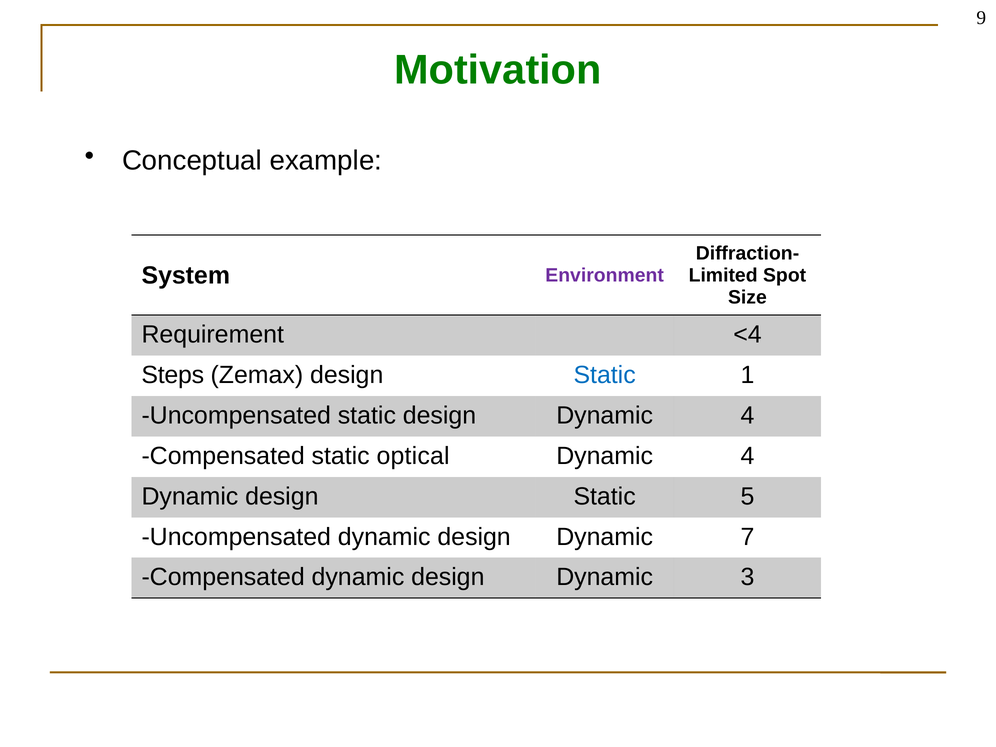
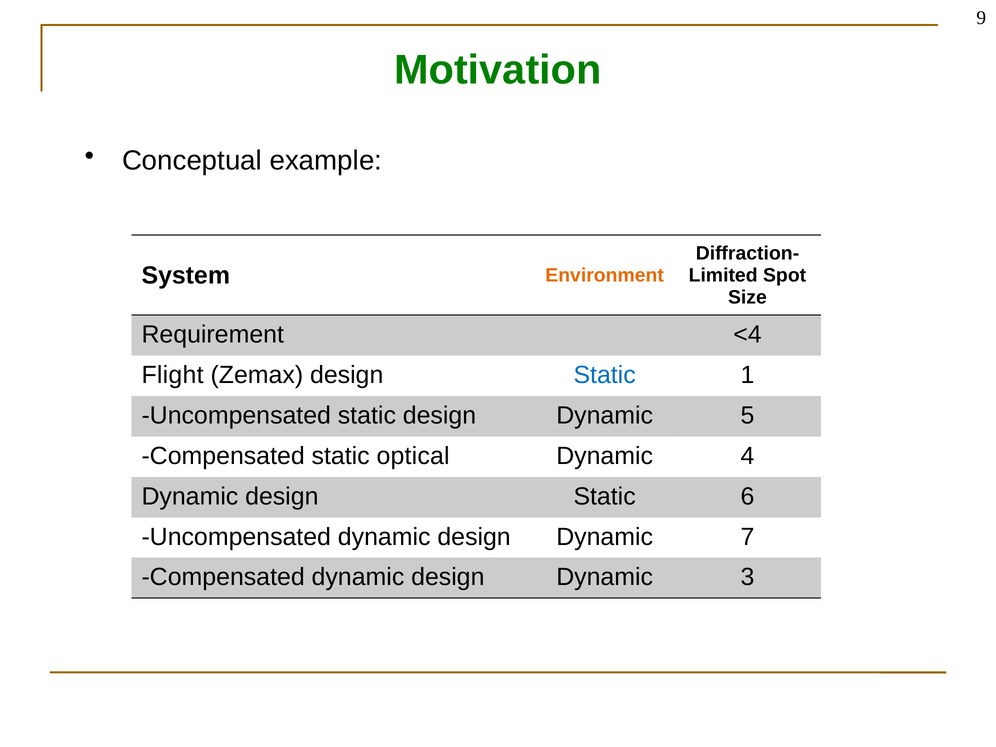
Environment colour: purple -> orange
Steps: Steps -> Flight
design Dynamic 4: 4 -> 5
5: 5 -> 6
